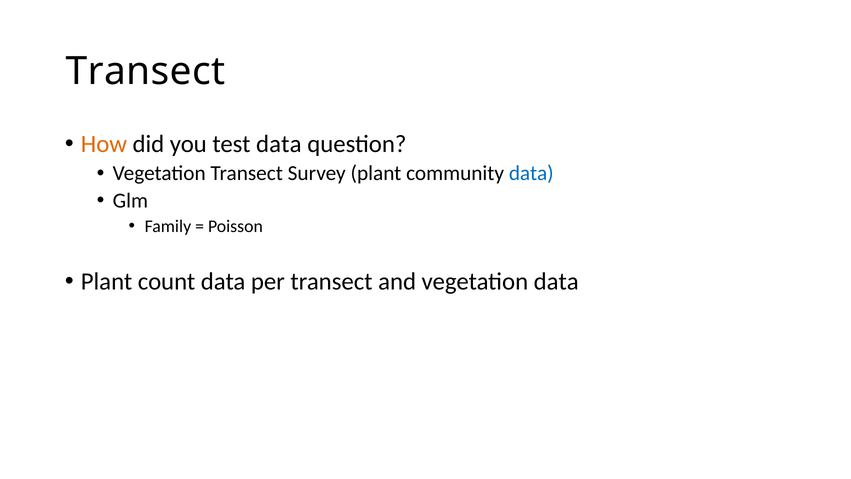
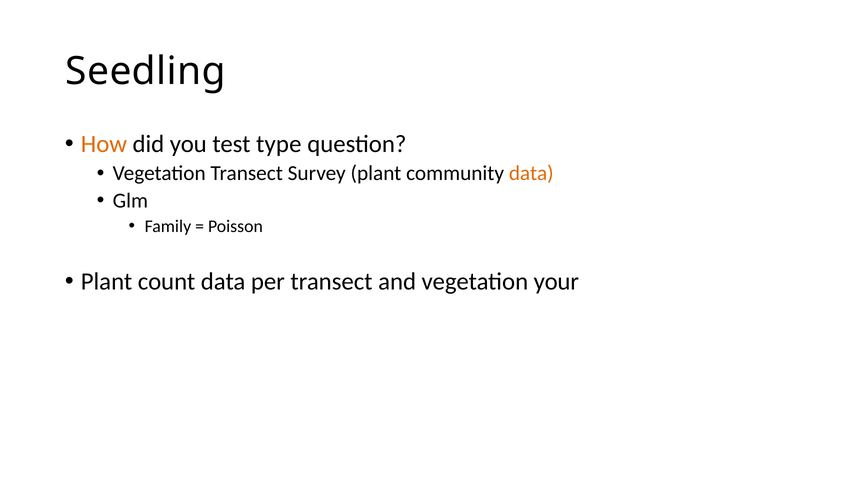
Transect at (146, 71): Transect -> Seedling
test data: data -> type
data at (531, 173) colour: blue -> orange
vegetation data: data -> your
